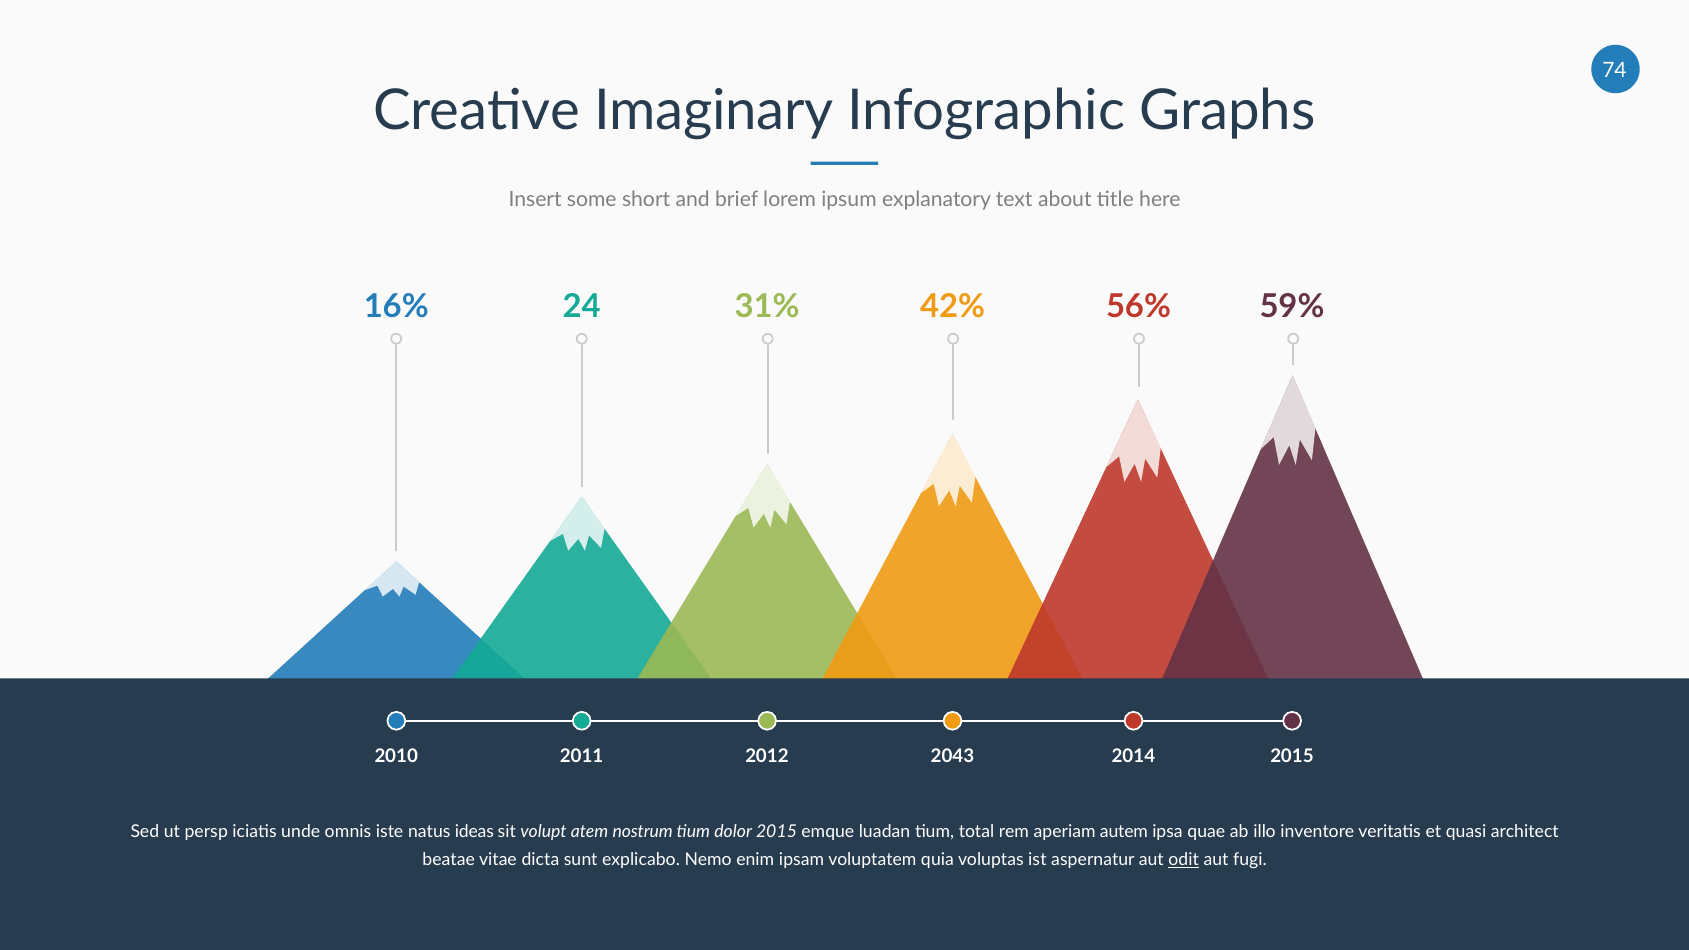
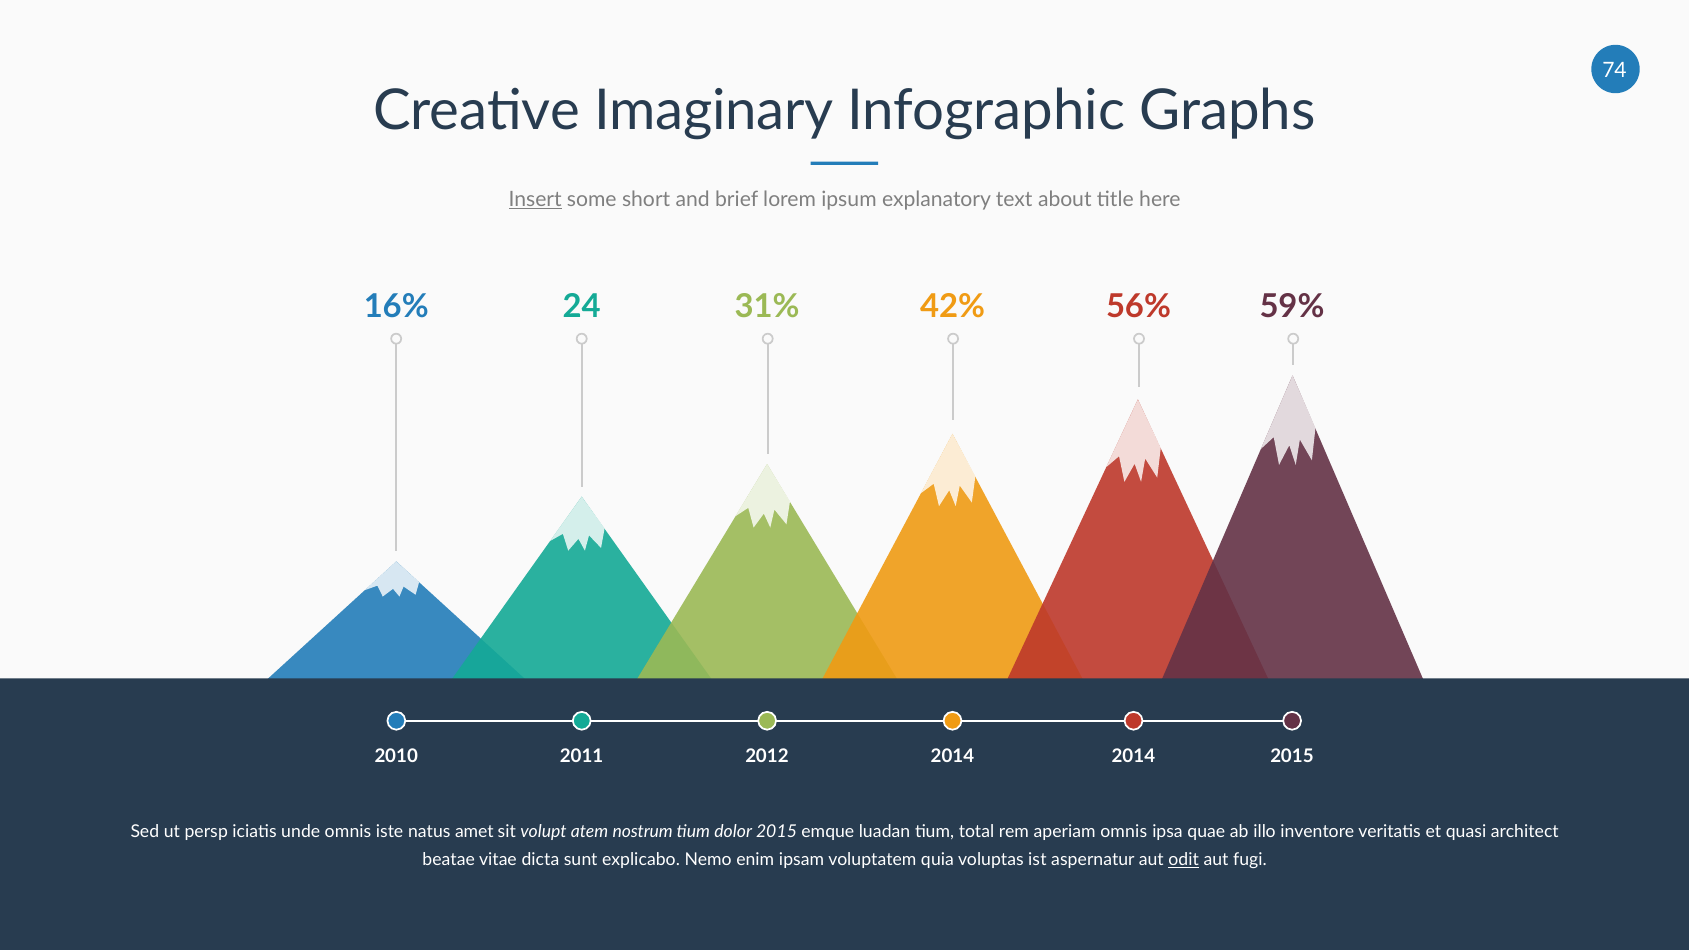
Insert underline: none -> present
2012 2043: 2043 -> 2014
ideas: ideas -> amet
aperiam autem: autem -> omnis
